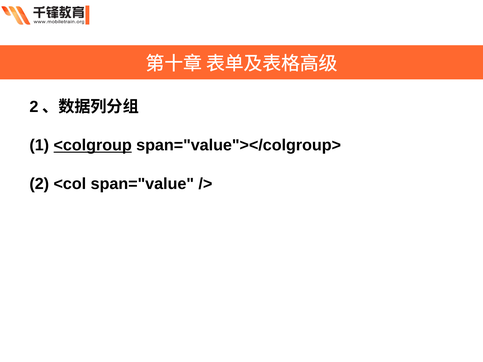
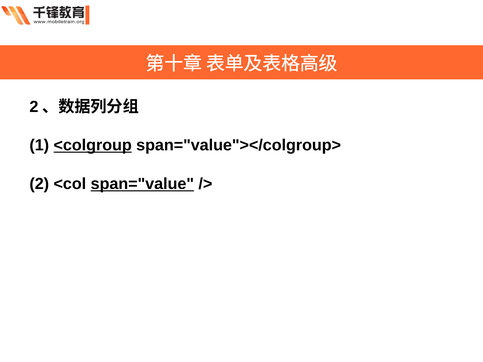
span="value underline: none -> present
